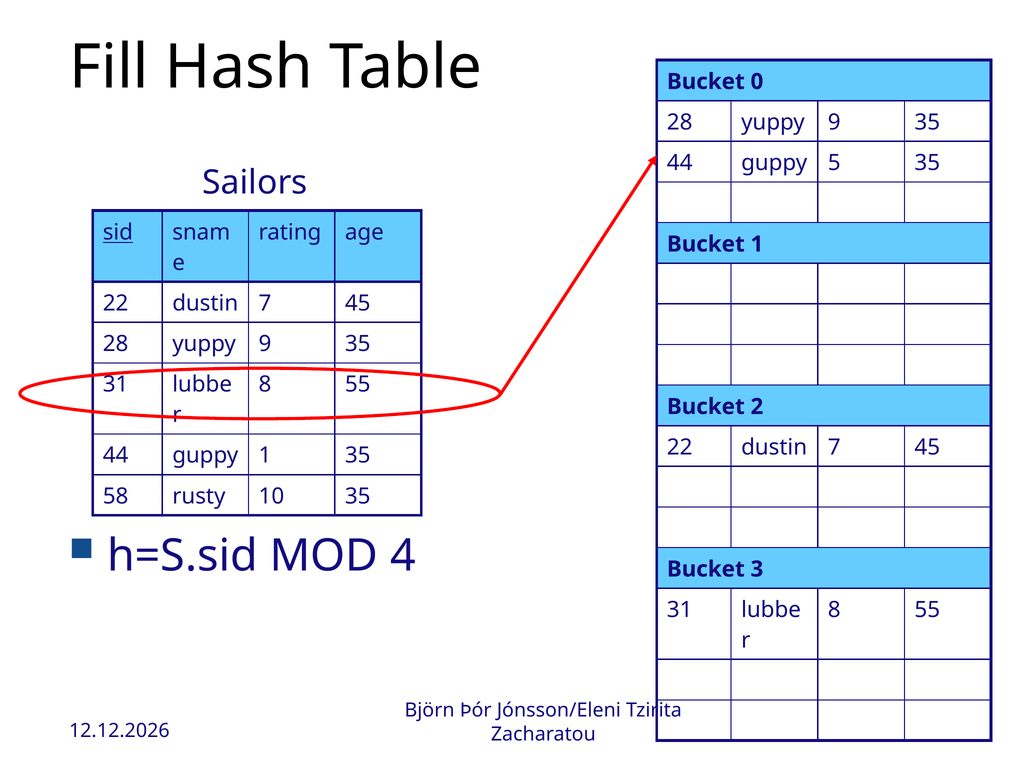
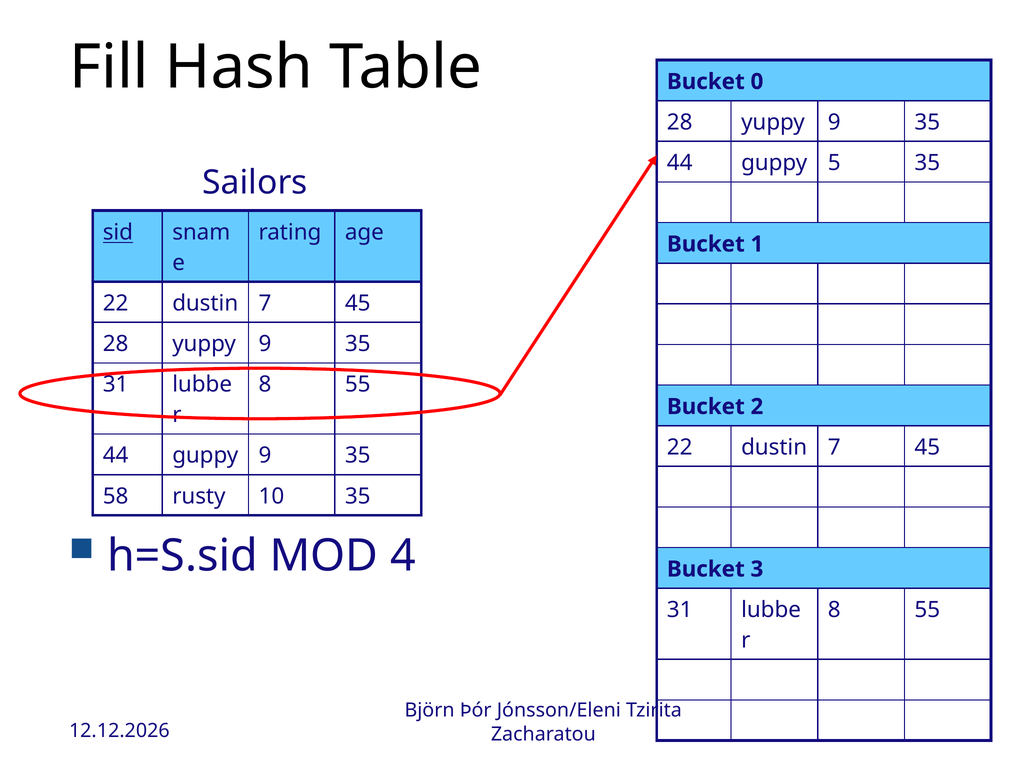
guppy 1: 1 -> 9
